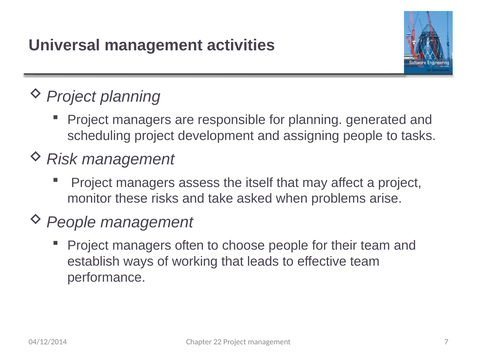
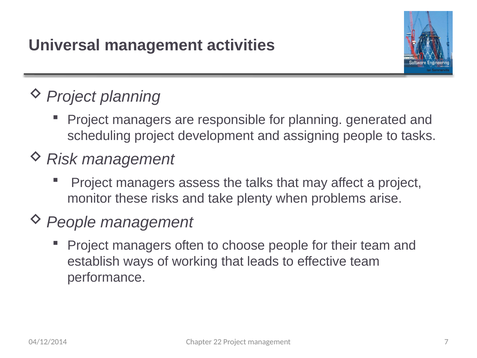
itself: itself -> talks
asked: asked -> plenty
